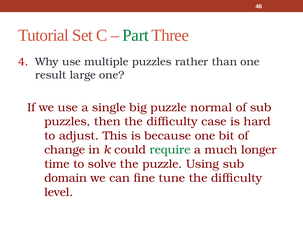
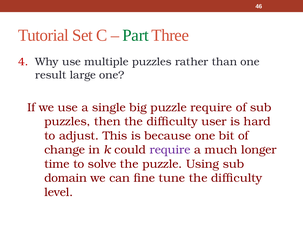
puzzle normal: normal -> require
case: case -> user
require at (170, 150) colour: green -> purple
